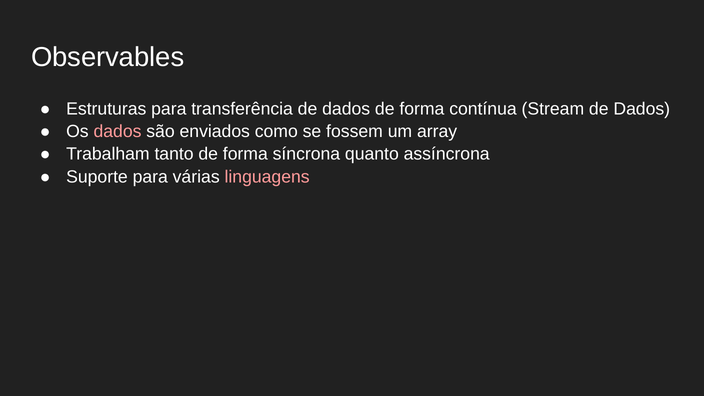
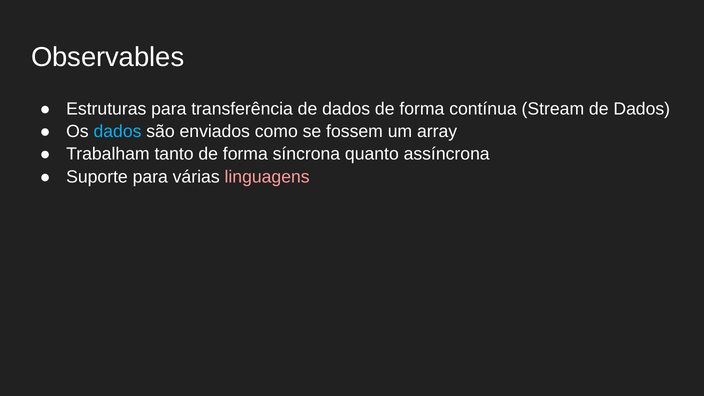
dados at (118, 131) colour: pink -> light blue
